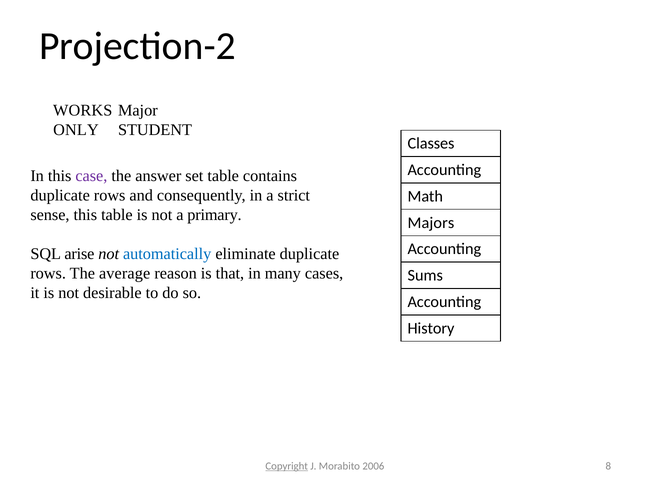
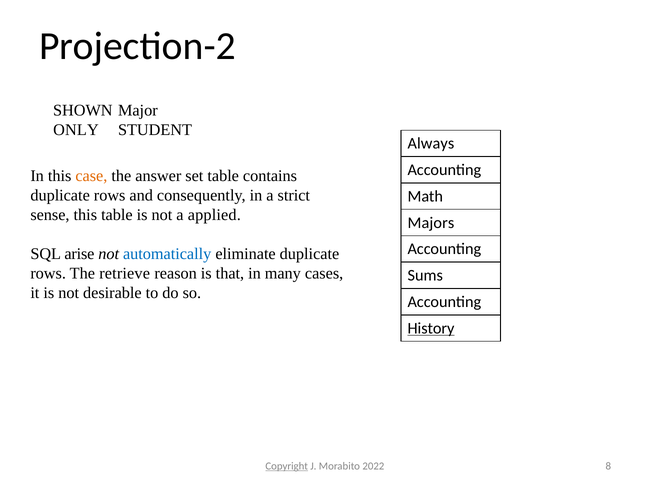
WORKS: WORKS -> SHOWN
Classes: Classes -> Always
case colour: purple -> orange
primary: primary -> applied
average: average -> retrieve
History underline: none -> present
2006: 2006 -> 2022
